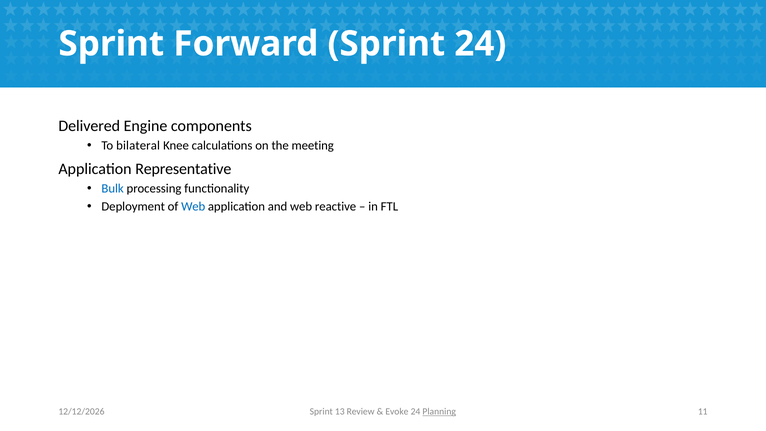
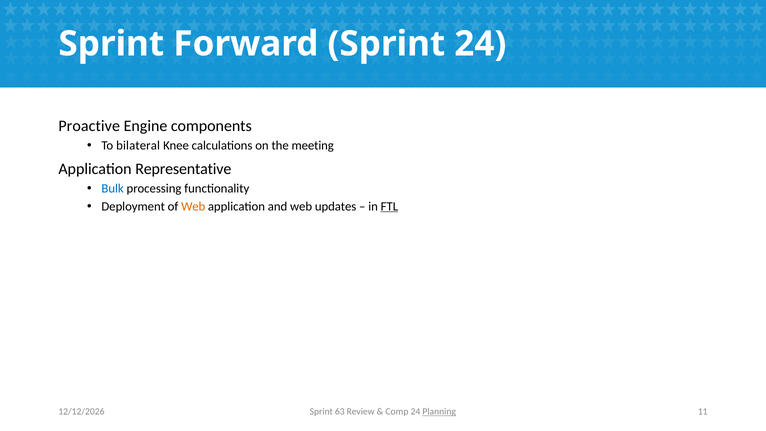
Delivered: Delivered -> Proactive
Web at (193, 206) colour: blue -> orange
reactive: reactive -> updates
FTL underline: none -> present
13: 13 -> 63
Evoke: Evoke -> Comp
